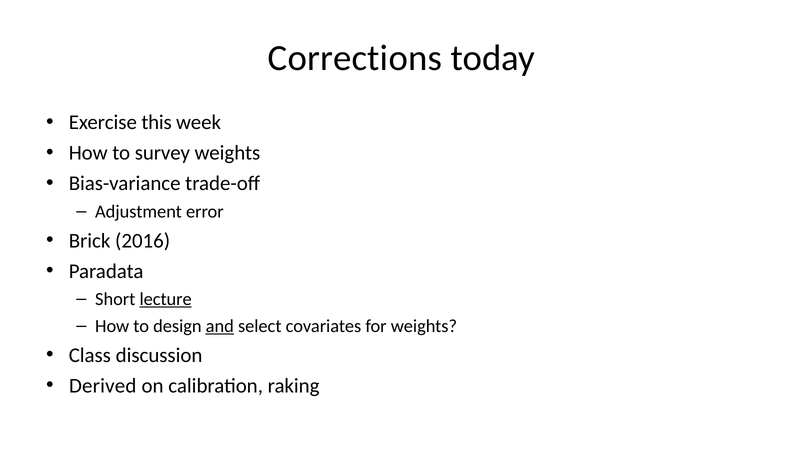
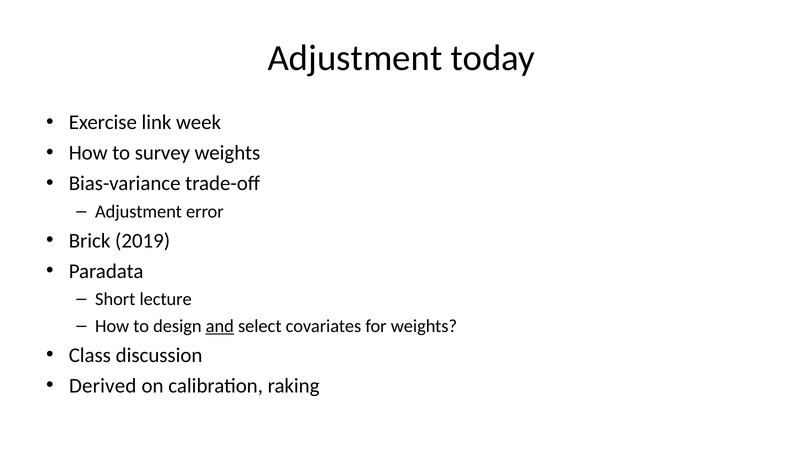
Corrections at (355, 58): Corrections -> Adjustment
this: this -> link
2016: 2016 -> 2019
lecture underline: present -> none
